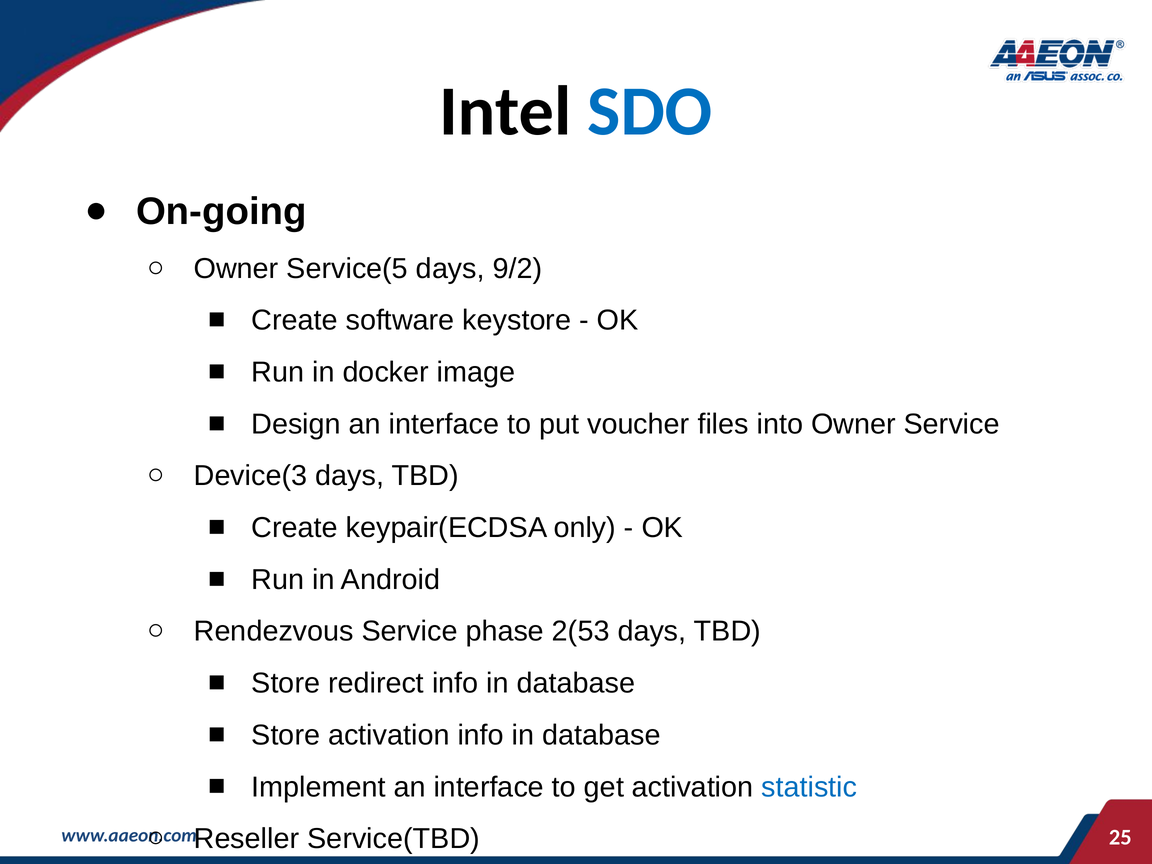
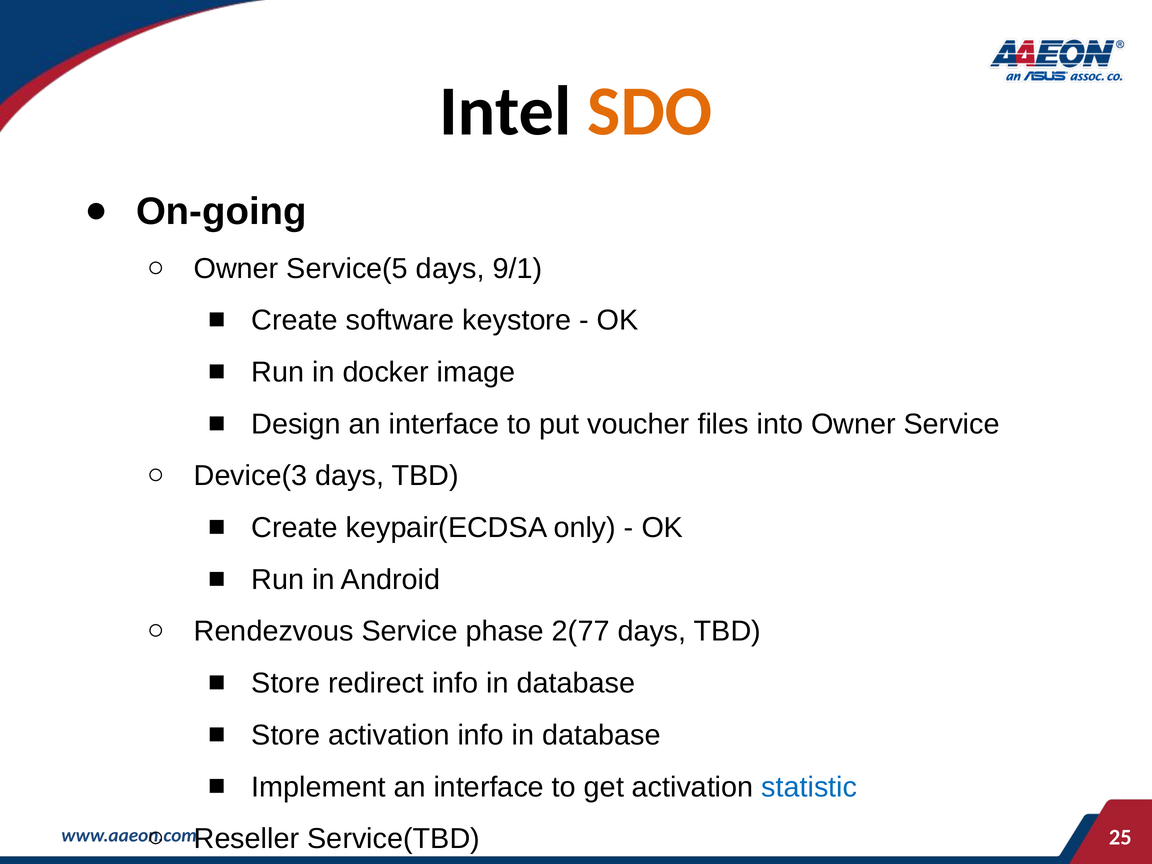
SDO colour: blue -> orange
9/2: 9/2 -> 9/1
2(53: 2(53 -> 2(77
